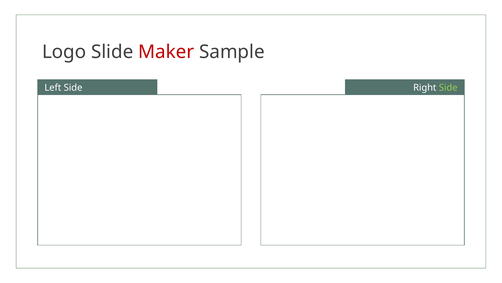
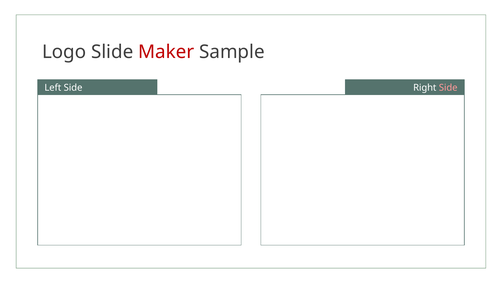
Side at (448, 87) colour: light green -> pink
